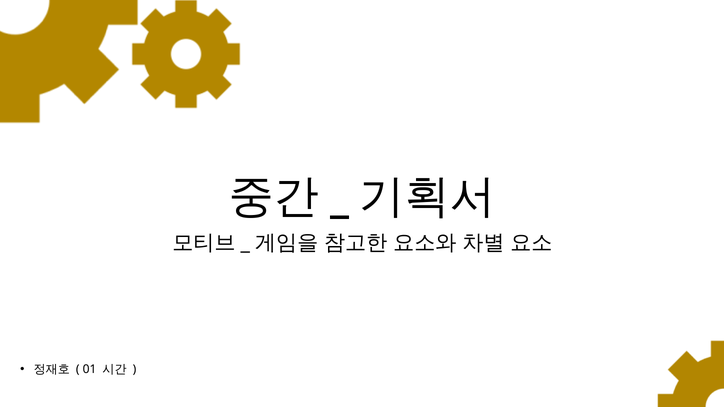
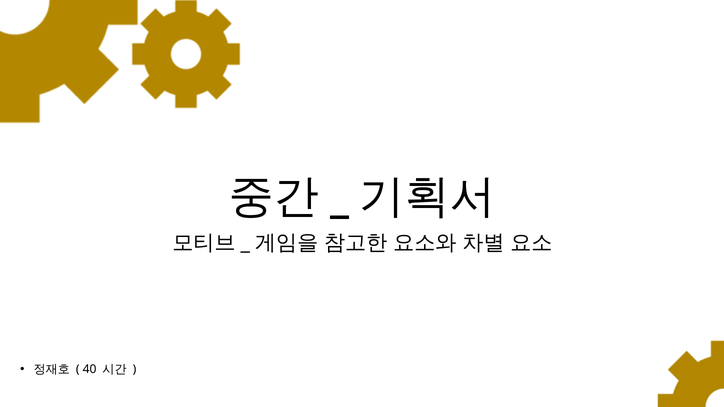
01: 01 -> 40
